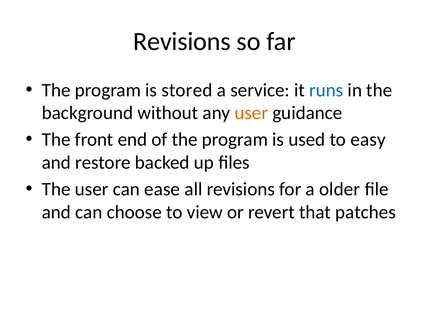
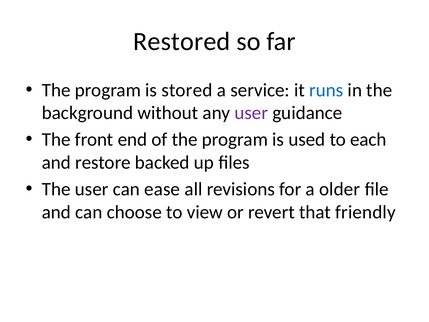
Revisions at (182, 42): Revisions -> Restored
user at (251, 113) colour: orange -> purple
easy: easy -> each
patches: patches -> friendly
